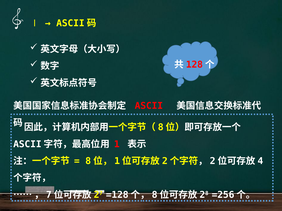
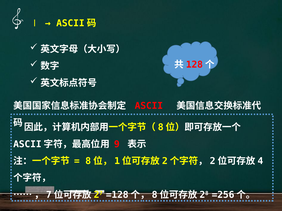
1: 1 -> 9
